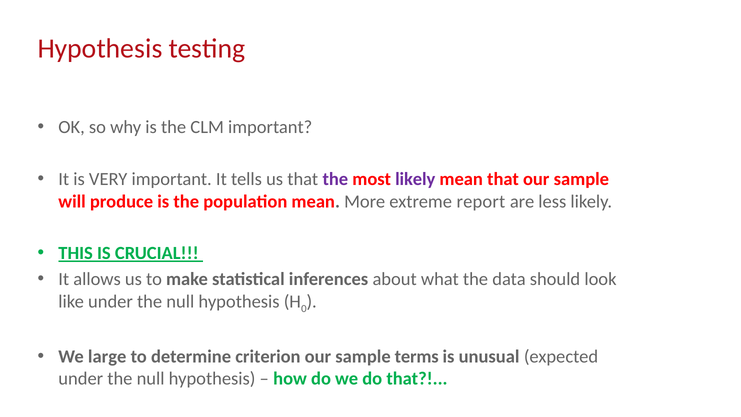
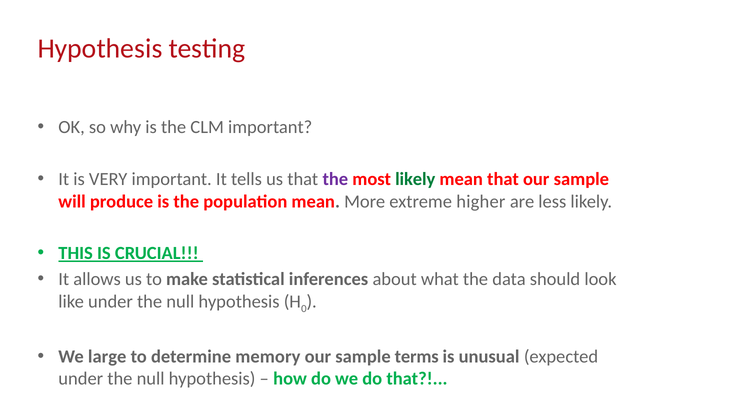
likely at (415, 179) colour: purple -> green
report: report -> higher
criterion: criterion -> memory
